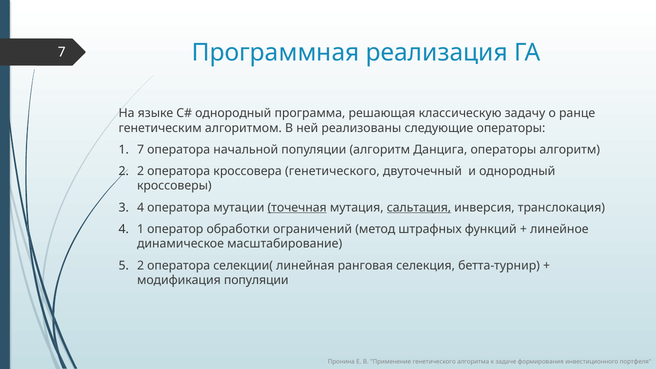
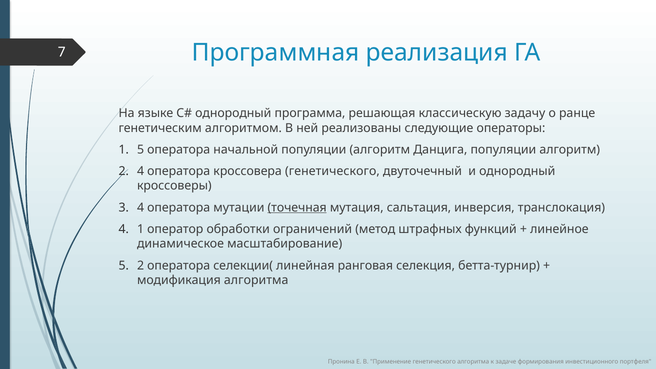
1 7: 7 -> 5
Данцига операторы: операторы -> популяции
2 2: 2 -> 4
сальтация underline: present -> none
модификация популяции: популяции -> алгоритма
